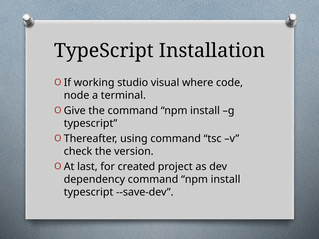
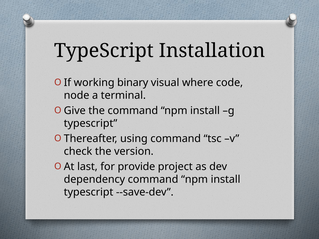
studio: studio -> binary
created: created -> provide
